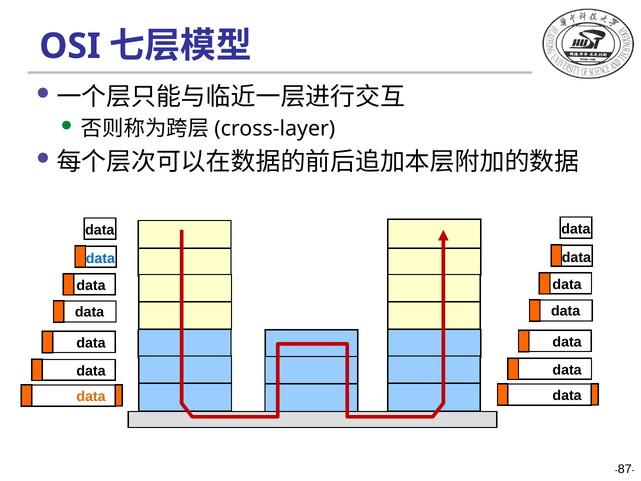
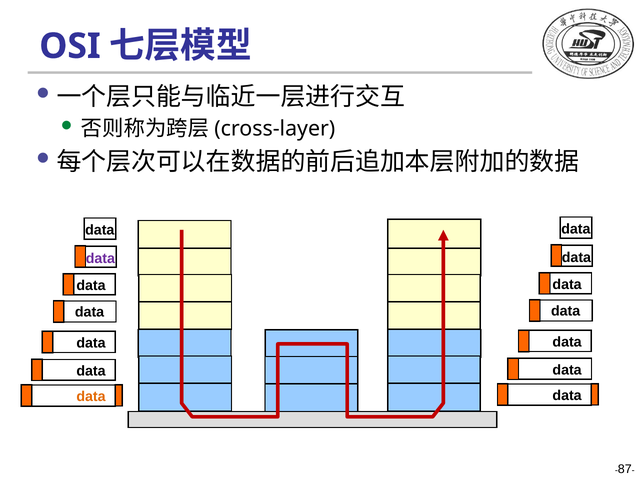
data at (100, 258) colour: blue -> purple
